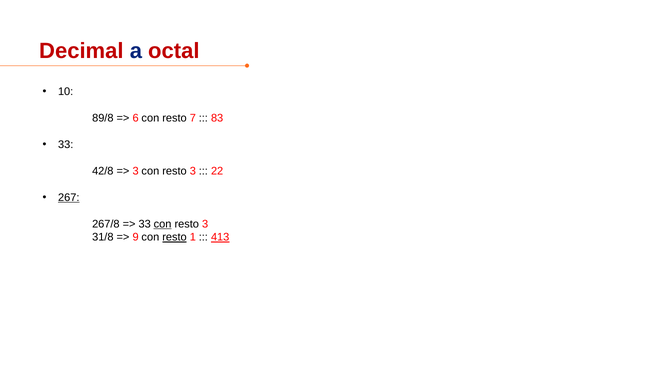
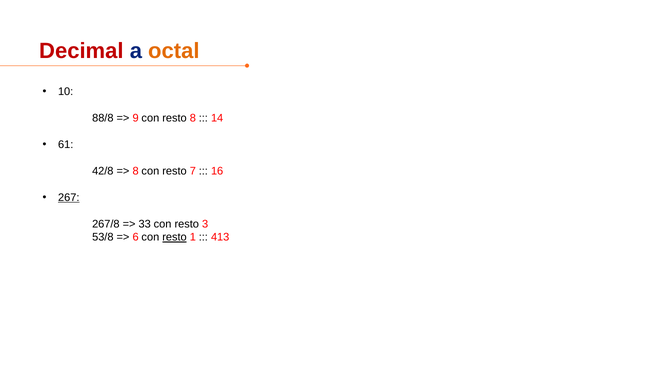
octal colour: red -> orange
89/8: 89/8 -> 88/8
6: 6 -> 9
resto 7: 7 -> 8
83: 83 -> 14
33 at (66, 145): 33 -> 61
3 at (136, 171): 3 -> 8
3 at (193, 171): 3 -> 7
22: 22 -> 16
con at (163, 224) underline: present -> none
31/8: 31/8 -> 53/8
9: 9 -> 6
413 underline: present -> none
